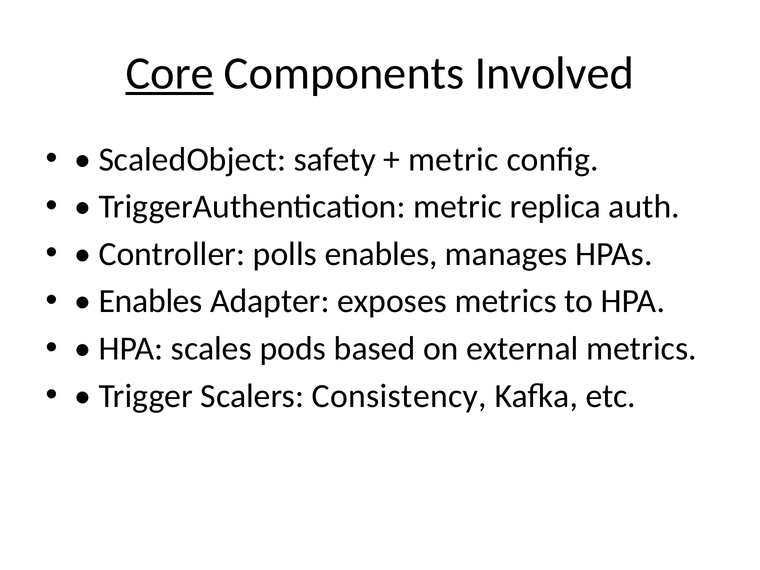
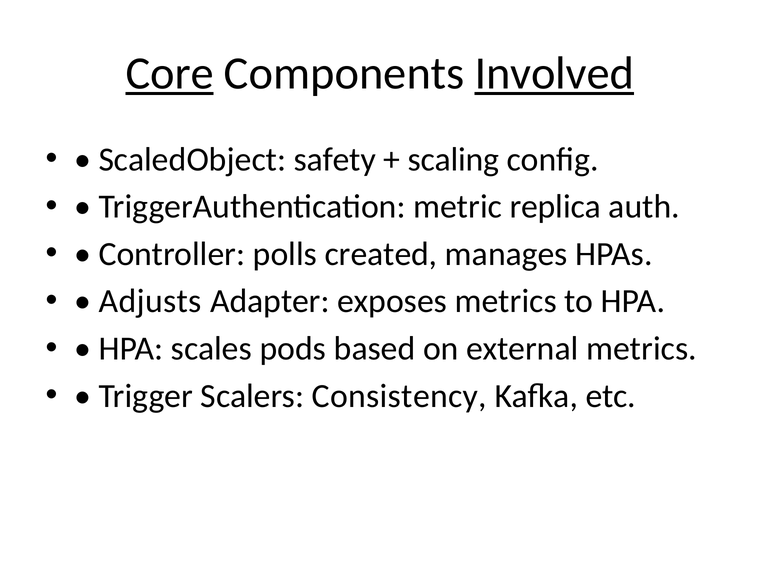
Involved underline: none -> present
metric at (453, 159): metric -> scaling
polls enables: enables -> created
Enables at (151, 301): Enables -> Adjusts
